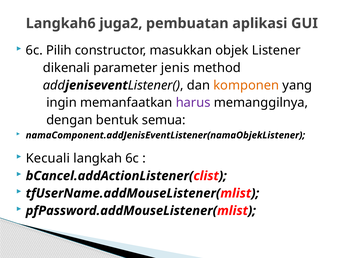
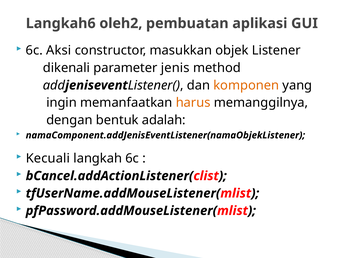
juga2: juga2 -> oleh2
Pilih: Pilih -> Aksi
harus colour: purple -> orange
semua: semua -> adalah
